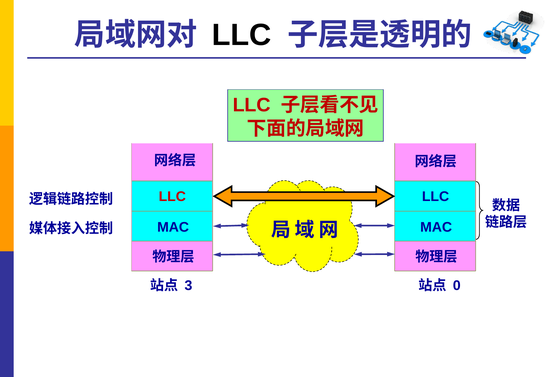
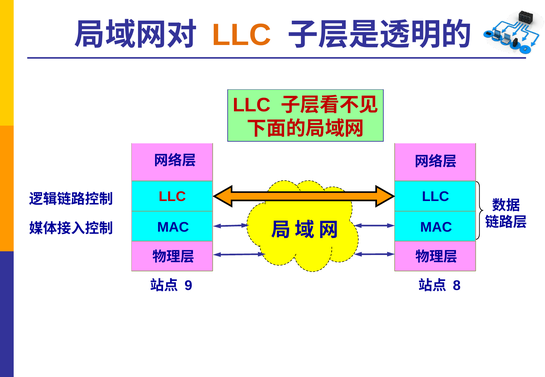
LLC at (242, 35) colour: black -> orange
3: 3 -> 9
0: 0 -> 8
